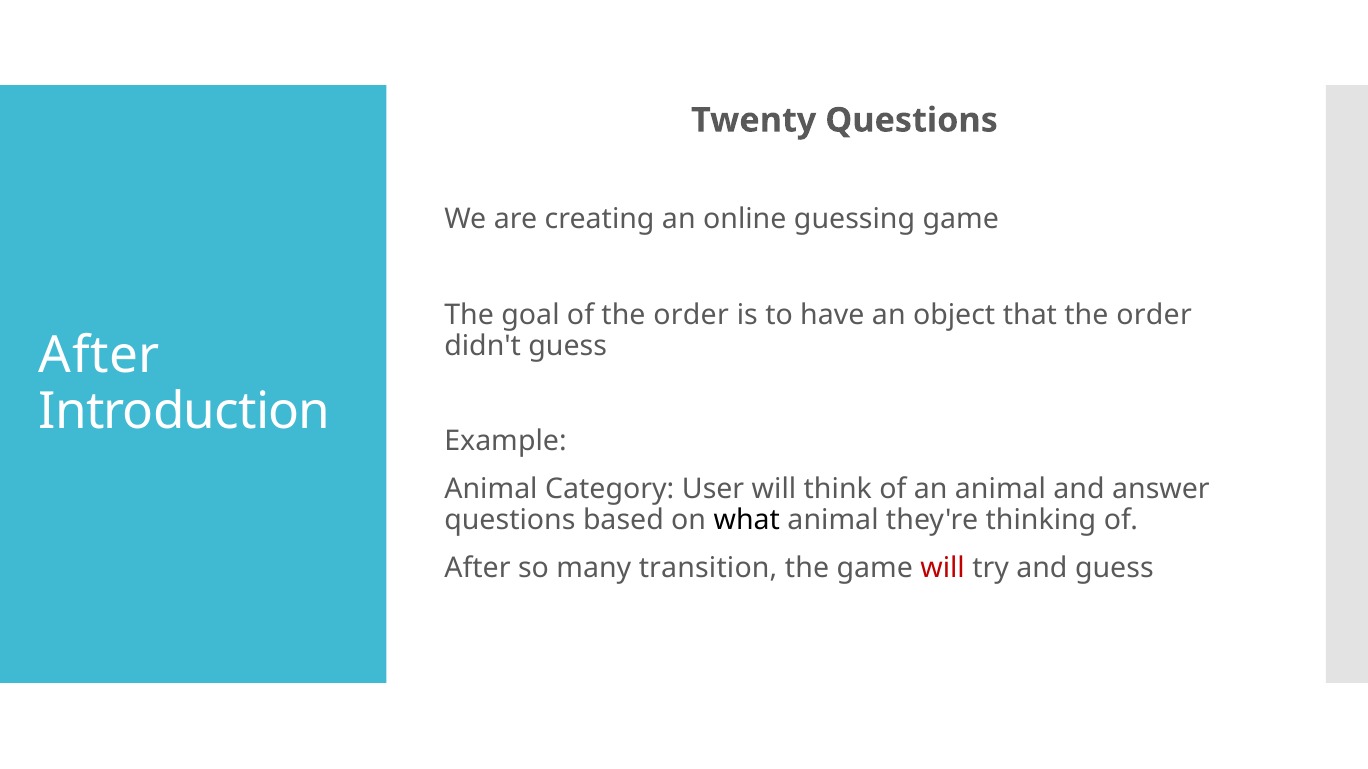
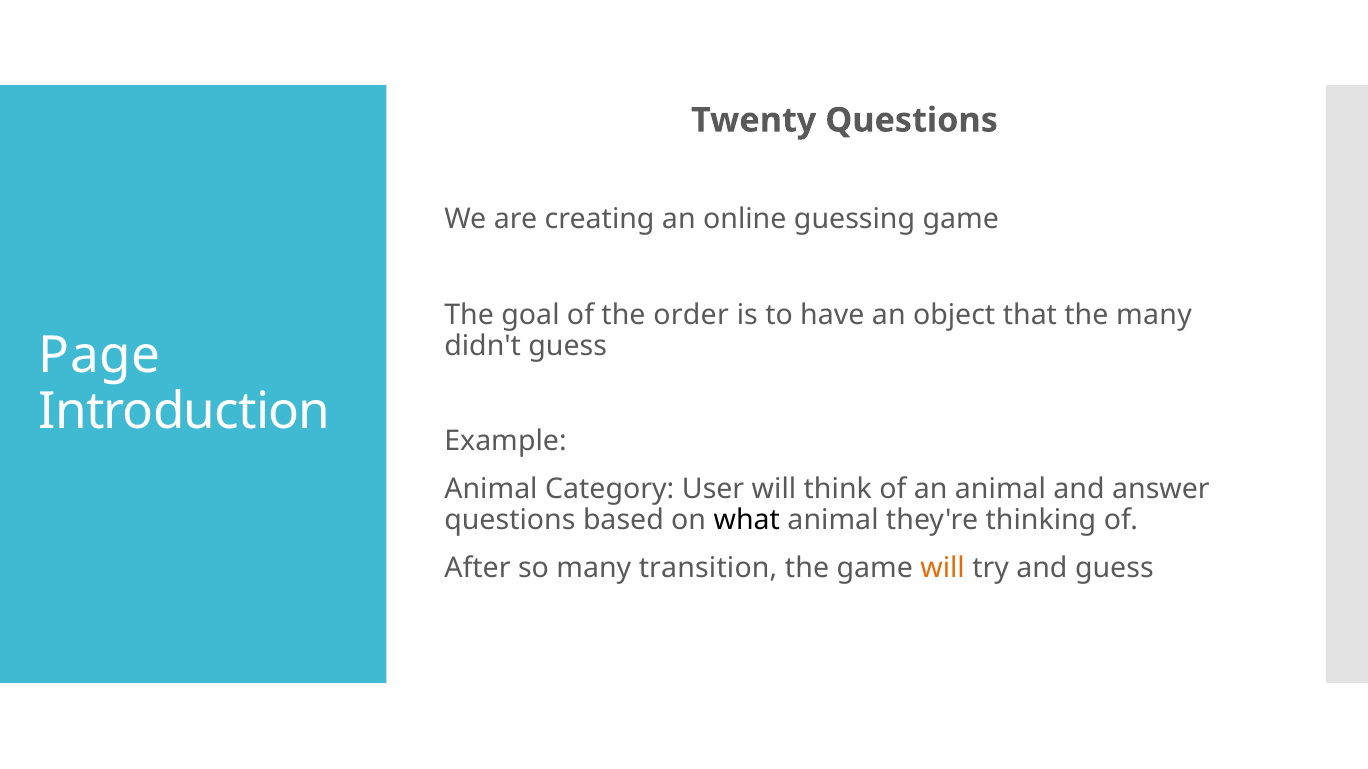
that the order: order -> many
After at (99, 356): After -> Page
will at (943, 568) colour: red -> orange
